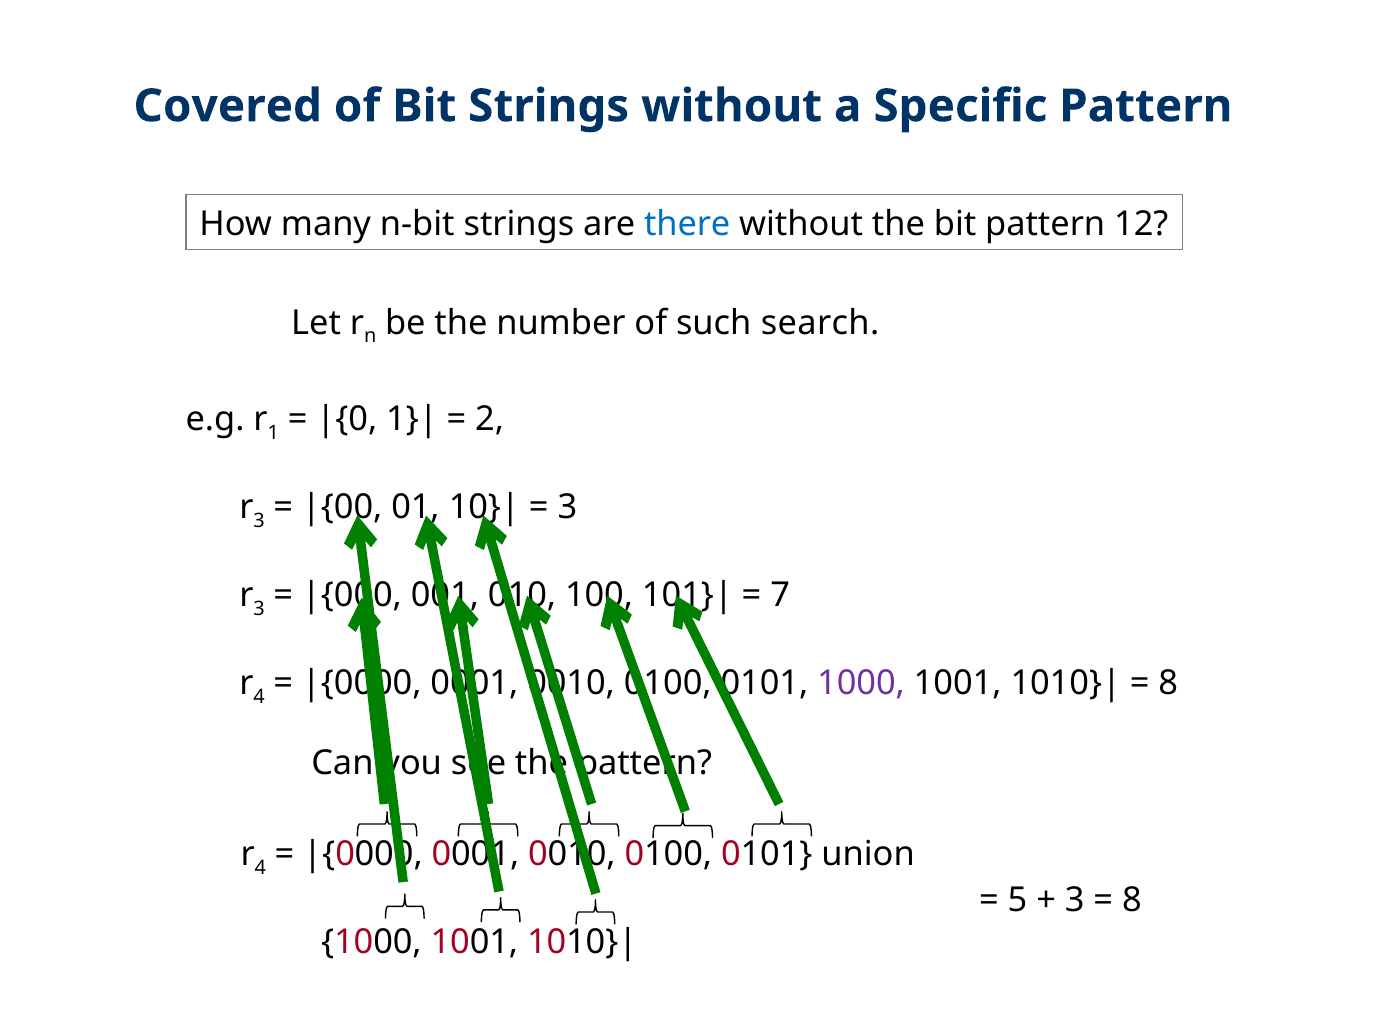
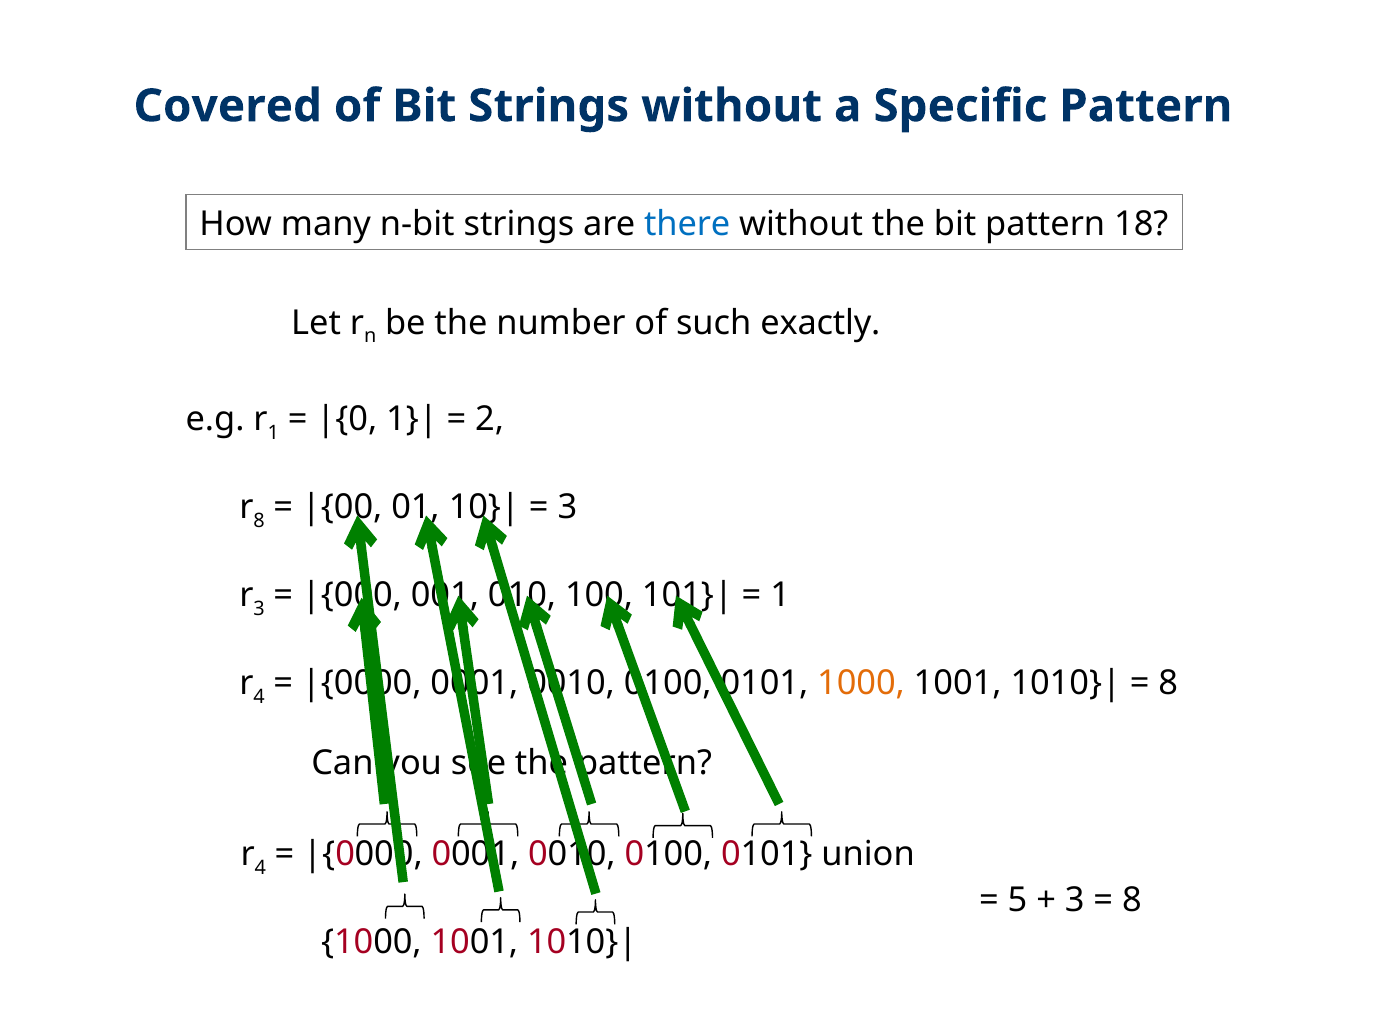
12: 12 -> 18
search: search -> exactly
3 at (259, 521): 3 -> 8
7 at (780, 596): 7 -> 1
1000 at (861, 684) colour: purple -> orange
